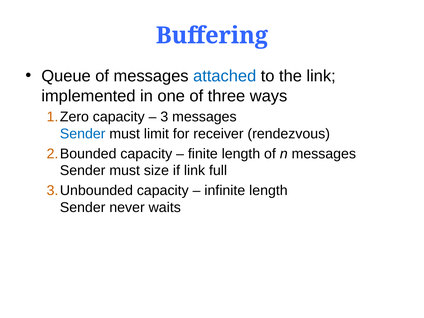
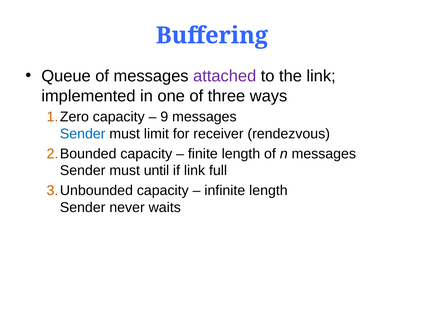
attached colour: blue -> purple
3: 3 -> 9
size: size -> until
